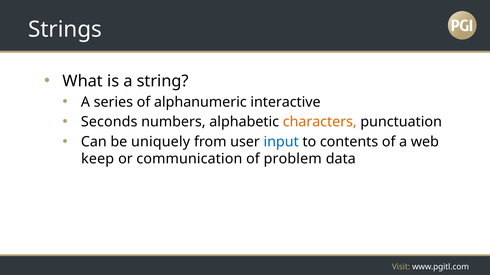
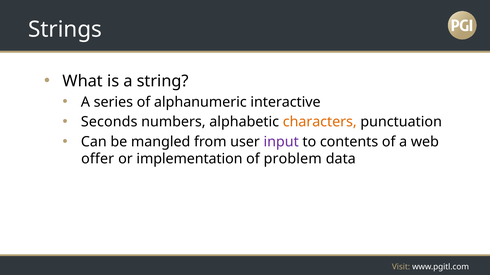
uniquely: uniquely -> mangled
input colour: blue -> purple
keep: keep -> offer
communication: communication -> implementation
